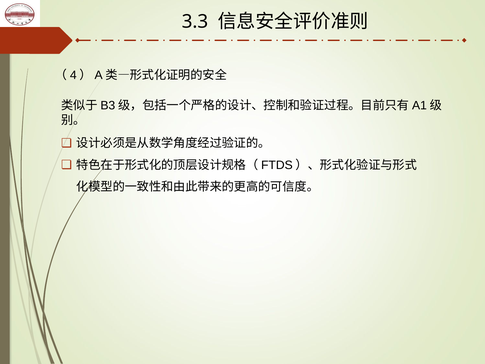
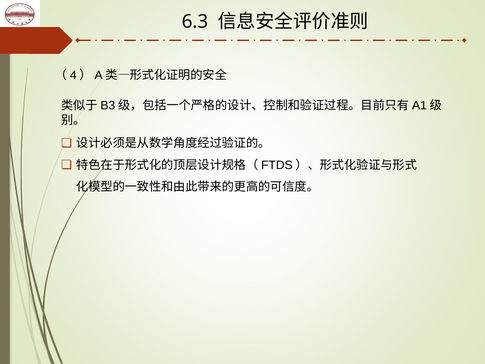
3.3: 3.3 -> 6.3
